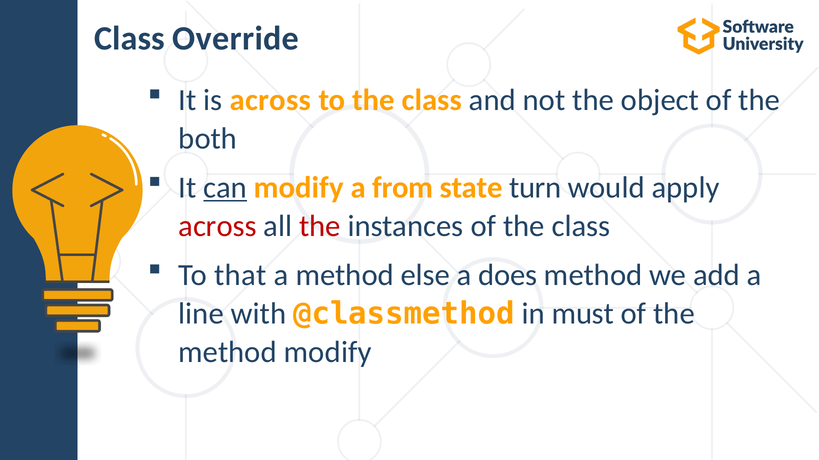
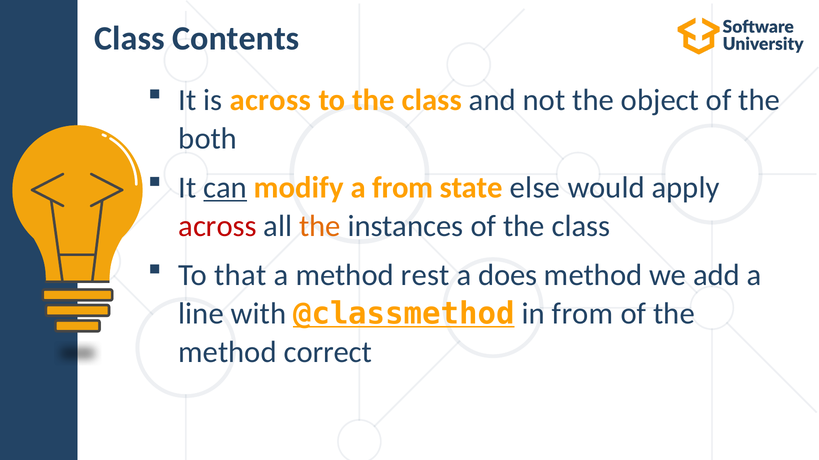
Override: Override -> Contents
turn: turn -> else
the at (320, 226) colour: red -> orange
else: else -> rest
@classmethod underline: none -> present
in must: must -> from
method modify: modify -> correct
